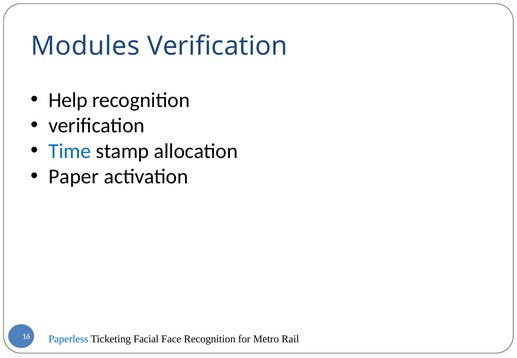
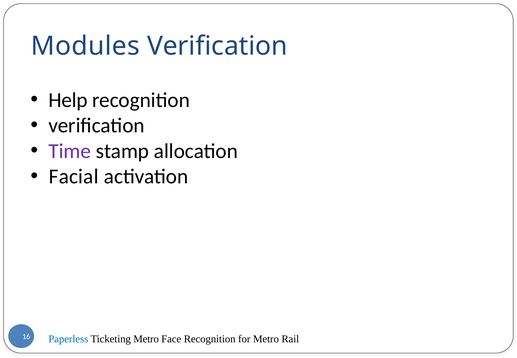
Time colour: blue -> purple
Paper: Paper -> Facial
Ticketing Facial: Facial -> Metro
